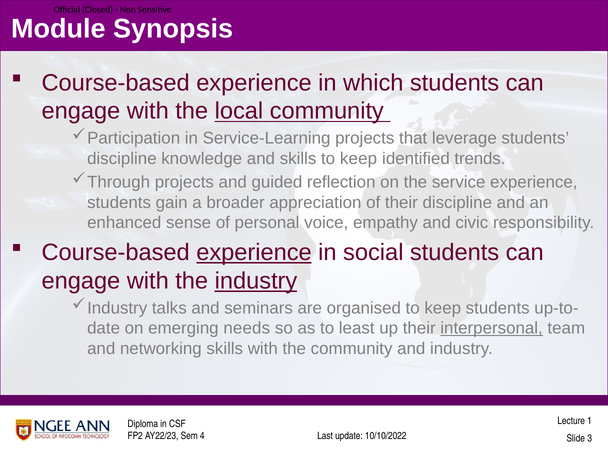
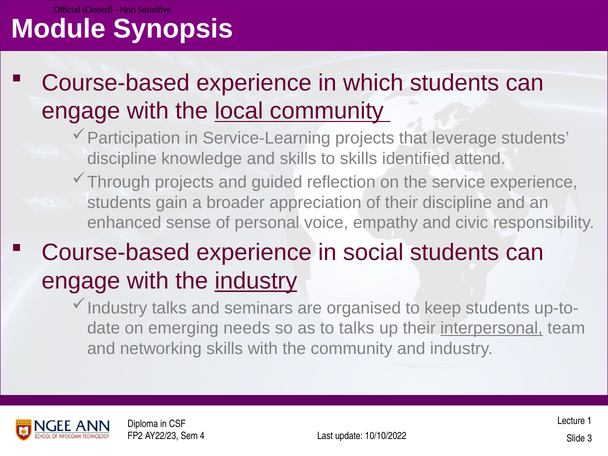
skills to keep: keep -> skills
trends: trends -> attend
experience at (254, 252) underline: present -> none
to least: least -> talks
